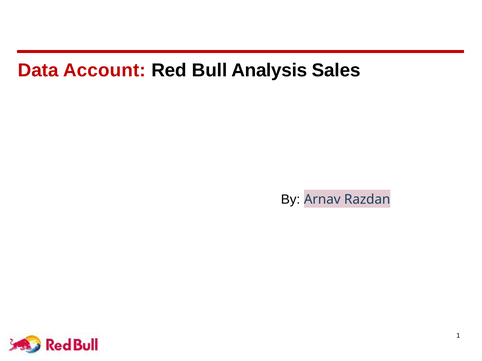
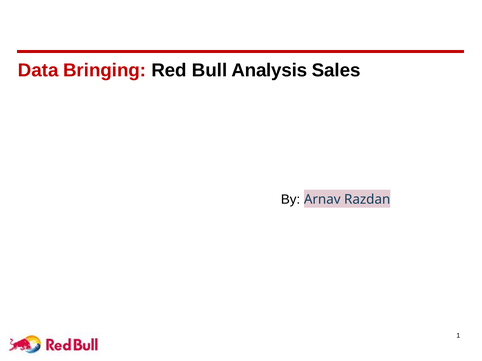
Account: Account -> Bringing
